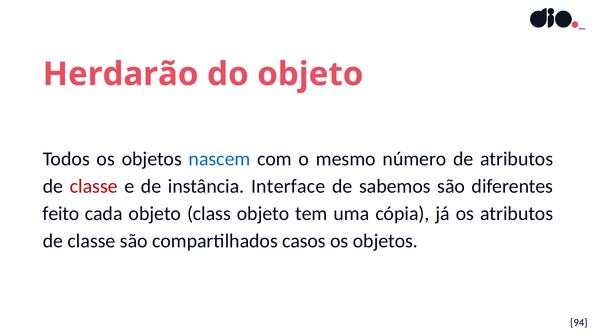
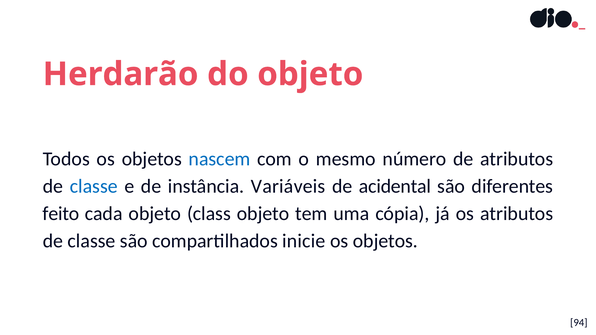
classe at (94, 186) colour: red -> blue
Interface: Interface -> Variáveis
sabemos: sabemos -> acidental
casos: casos -> inicie
